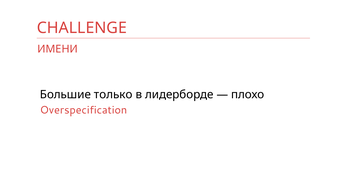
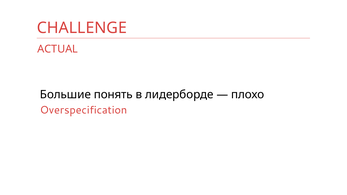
ИМЕНИ: ИМЕНИ -> ACTUAL
только: только -> понять
